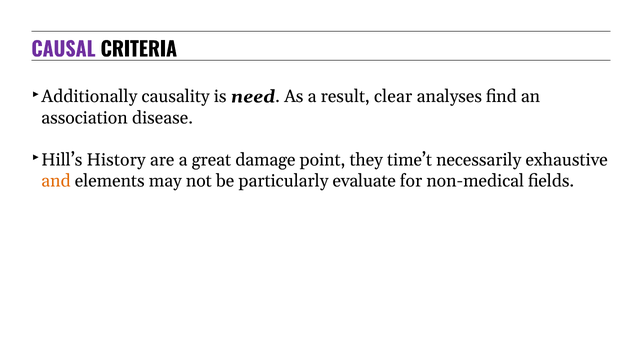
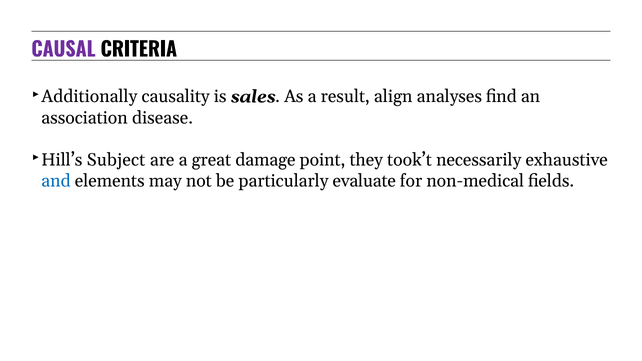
need: need -> sales
clear: clear -> align
History: History -> Subject
time’t: time’t -> took’t
and colour: orange -> blue
